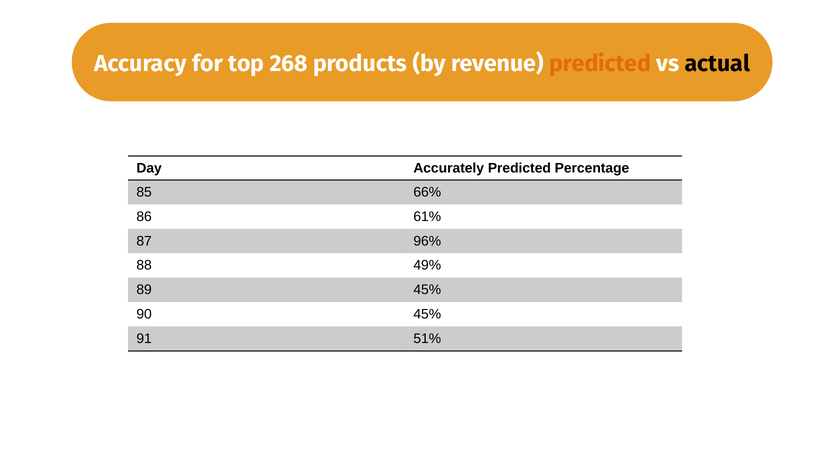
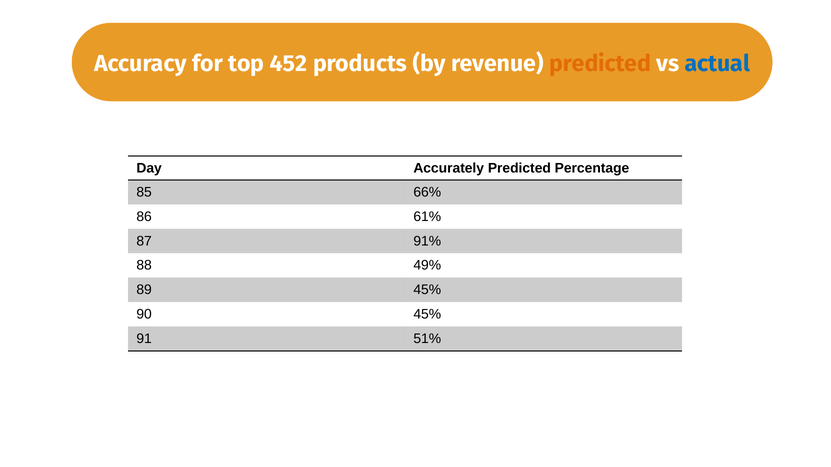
268: 268 -> 452
actual colour: black -> blue
96%: 96% -> 91%
